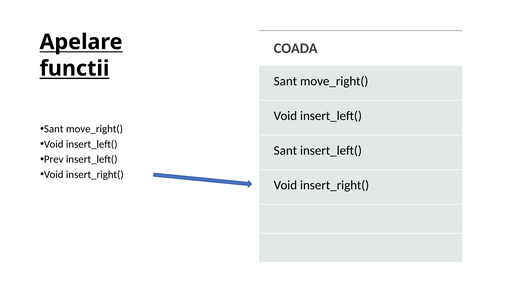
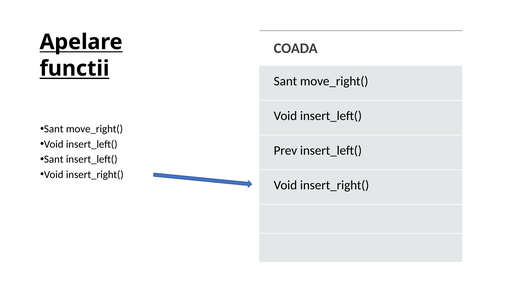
Sant at (285, 151): Sant -> Prev
Prev at (54, 159): Prev -> Sant
